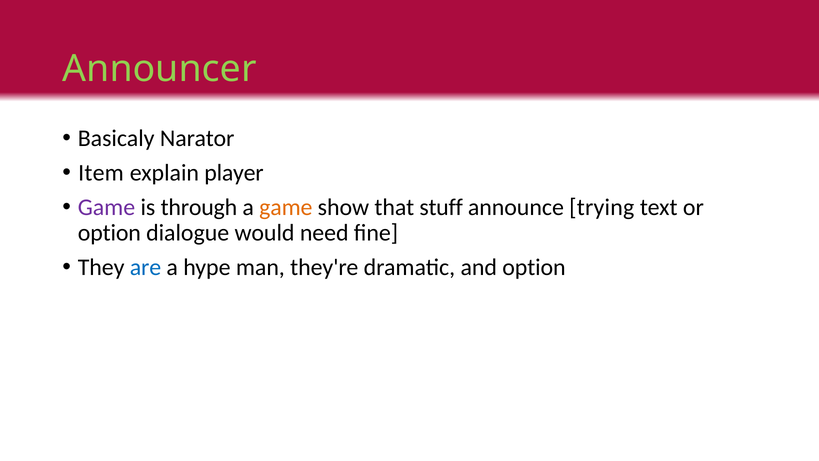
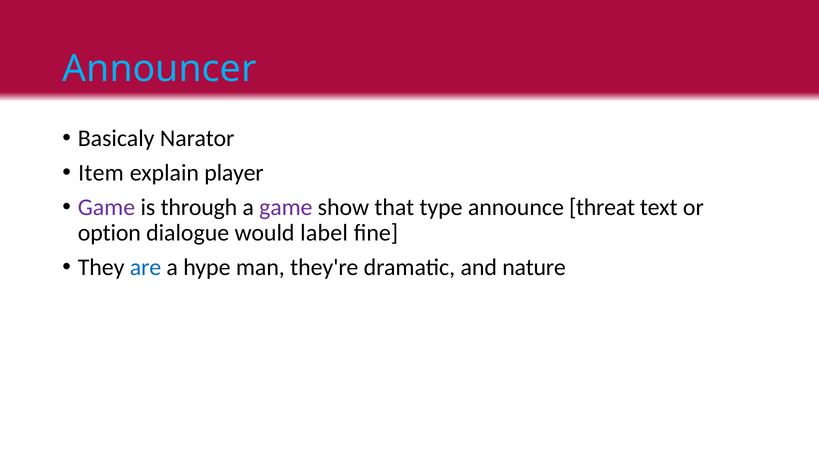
Announcer colour: light green -> light blue
game at (286, 207) colour: orange -> purple
stuff: stuff -> type
trying: trying -> threat
need: need -> label
and option: option -> nature
